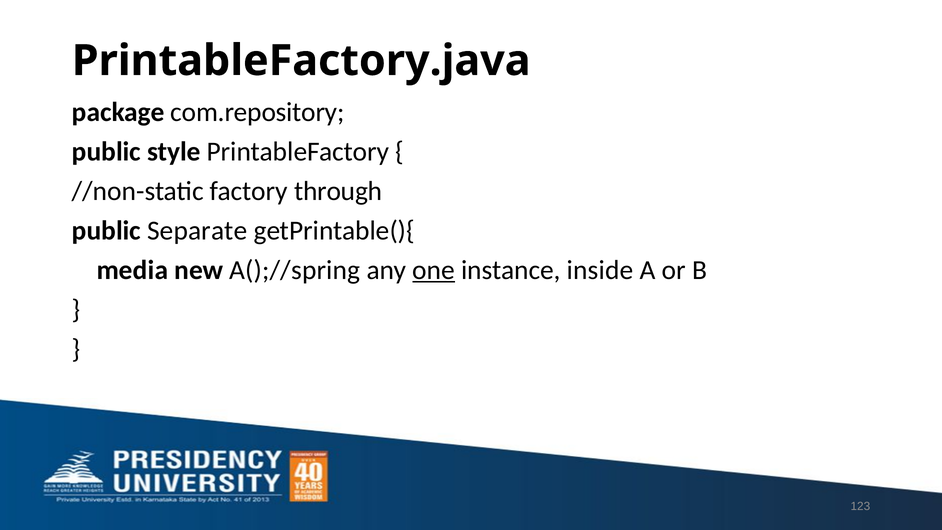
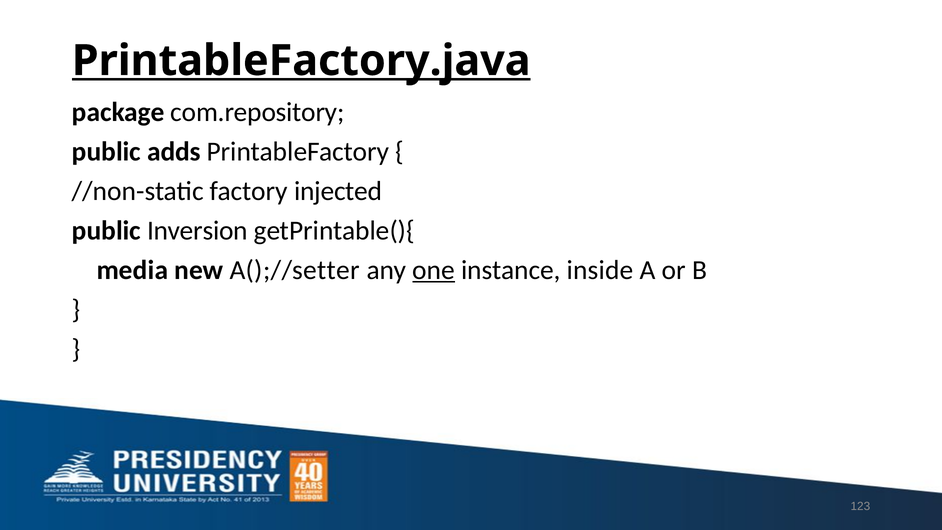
PrintableFactory.java underline: none -> present
style: style -> adds
through: through -> injected
Separate: Separate -> Inversion
A();//spring: A();//spring -> A();//setter
